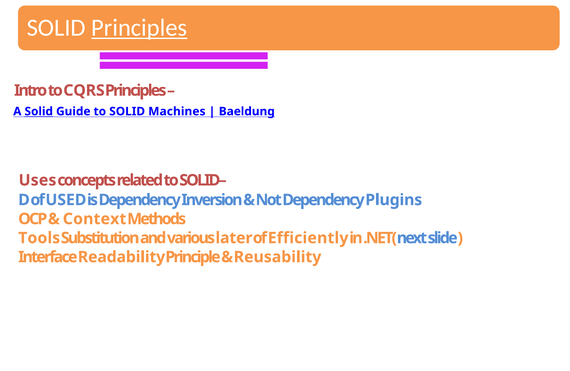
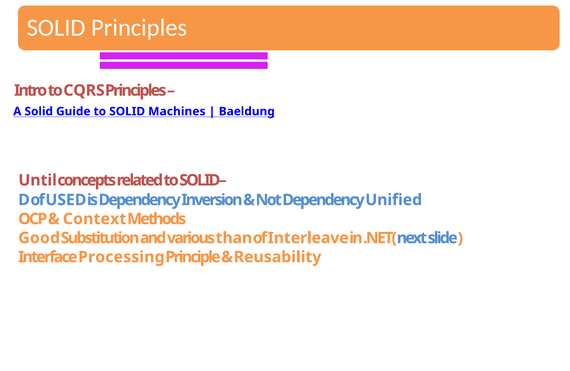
Principles at (139, 28) underline: present -> none
Solid at (39, 111) underline: present -> none
Uses: Uses -> Until
Plugins: Plugins -> Unified
Tools: Tools -> Good
later: later -> than
Efficiently: Efficiently -> Interleave
Readability: Readability -> Processing
